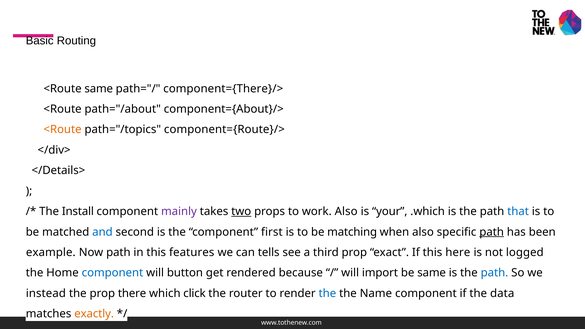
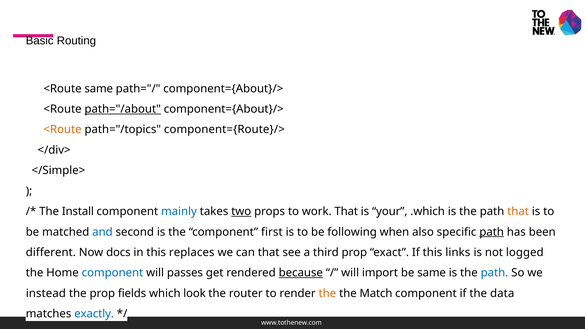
path="/ component={There}/>: component={There}/> -> component={About}/>
path="/about underline: none -> present
</Details>: </Details> -> </Simple>
mainly colour: purple -> blue
work Also: Also -> That
that at (518, 211) colour: blue -> orange
matching: matching -> following
example: example -> different
Now path: path -> docs
features: features -> replaces
can tells: tells -> that
here: here -> links
button: button -> passes
because underline: none -> present
there: there -> fields
click: click -> look
the at (327, 293) colour: blue -> orange
Name: Name -> Match
exactly colour: orange -> blue
